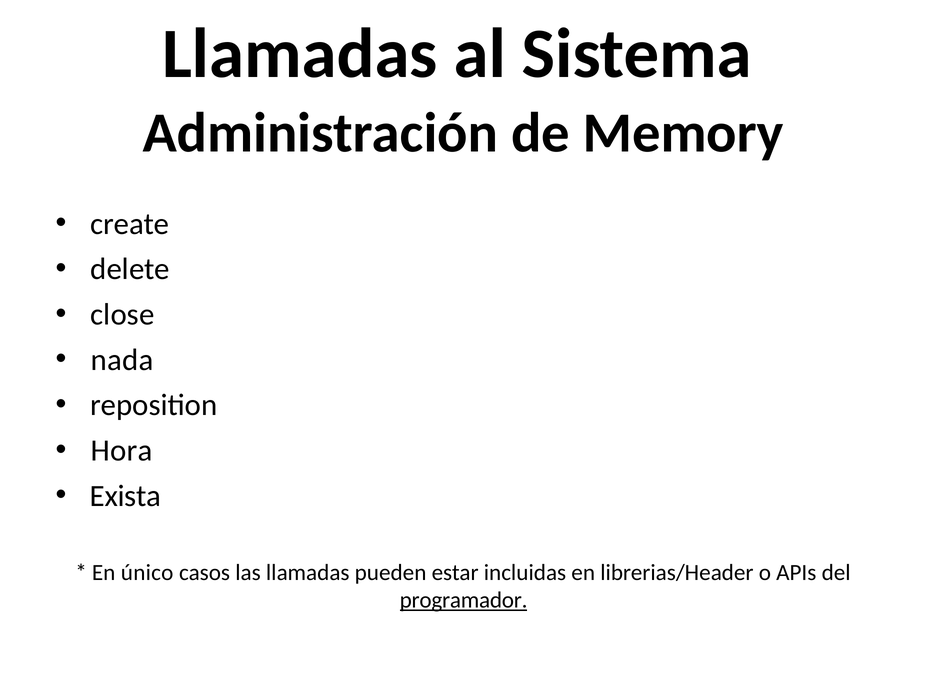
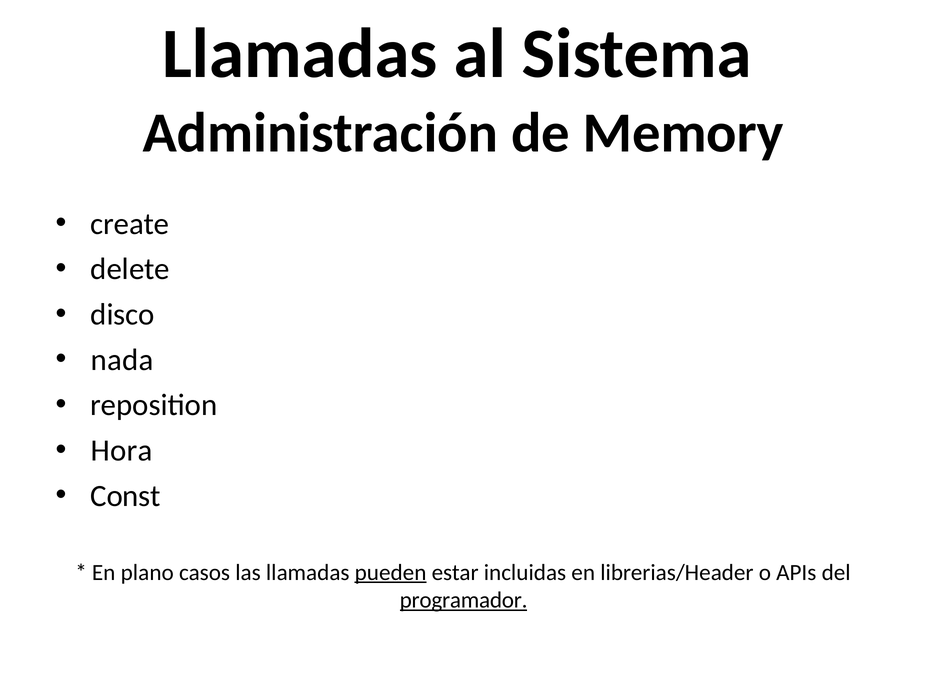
close: close -> disco
Exista: Exista -> Const
único: único -> plano
pueden underline: none -> present
